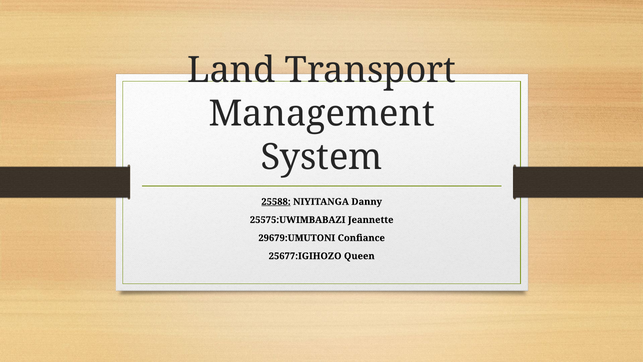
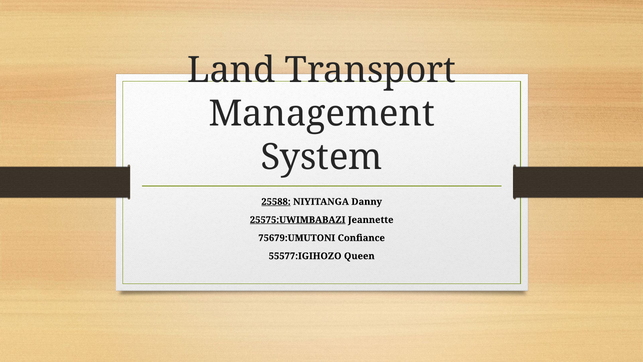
25575:UWIMBABAZI underline: none -> present
29679:UMUTONI: 29679:UMUTONI -> 75679:UMUTONI
25677:IGIHOZO: 25677:IGIHOZO -> 55577:IGIHOZO
